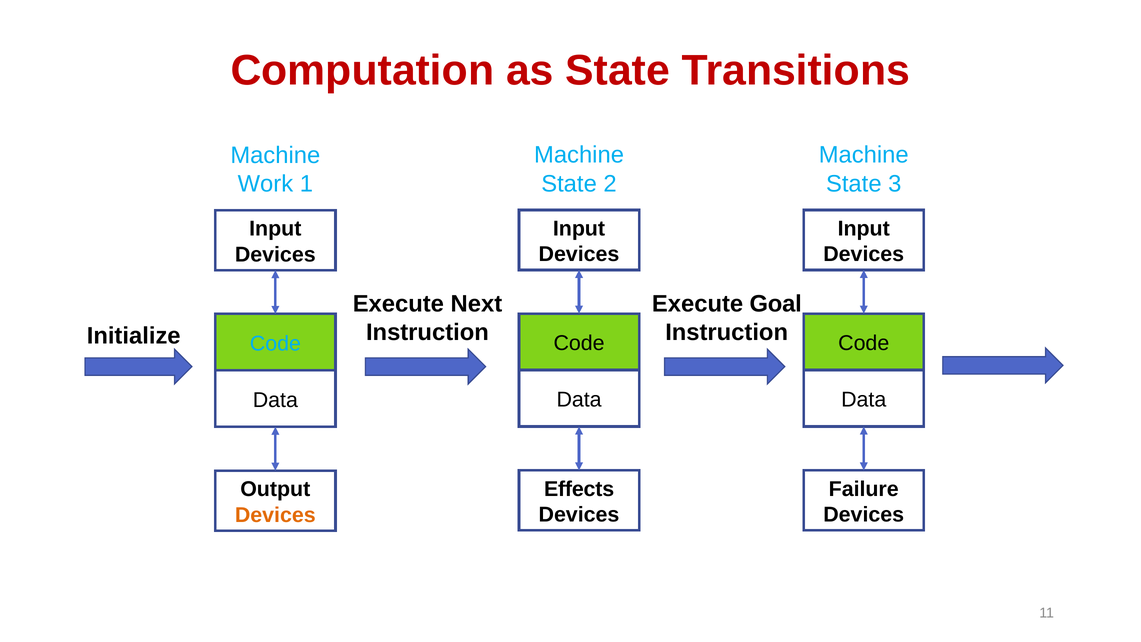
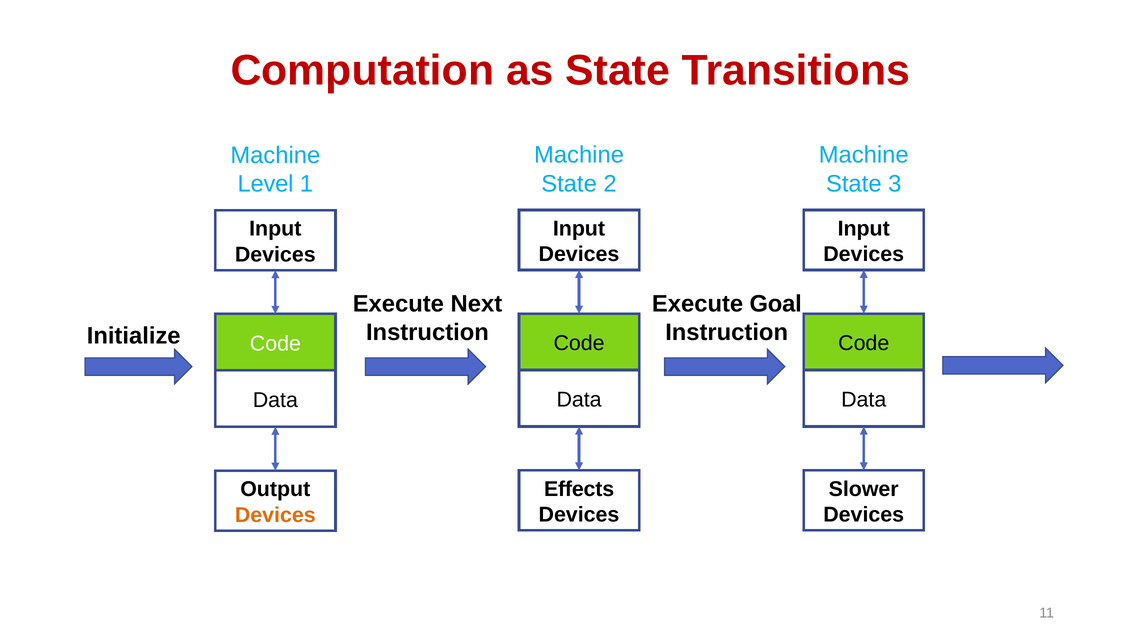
Work: Work -> Level
Code at (275, 343) colour: light blue -> white
Failure: Failure -> Slower
